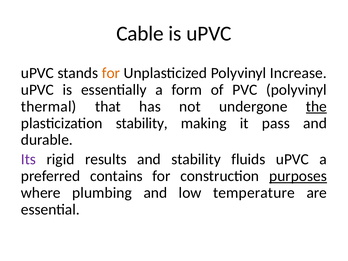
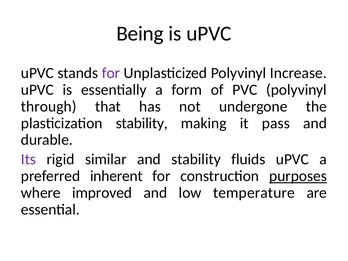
Cable: Cable -> Being
for at (111, 73) colour: orange -> purple
thermal: thermal -> through
the underline: present -> none
results: results -> similar
contains: contains -> inherent
plumbing: plumbing -> improved
